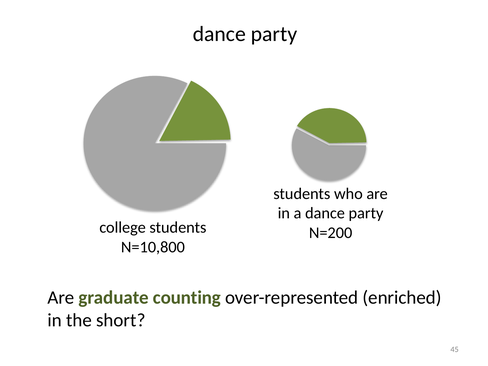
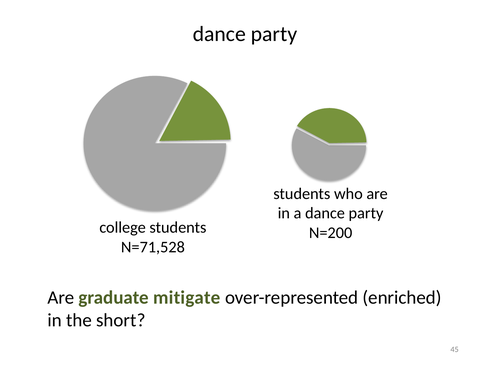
N=10,800: N=10,800 -> N=71,528
counting: counting -> mitigate
